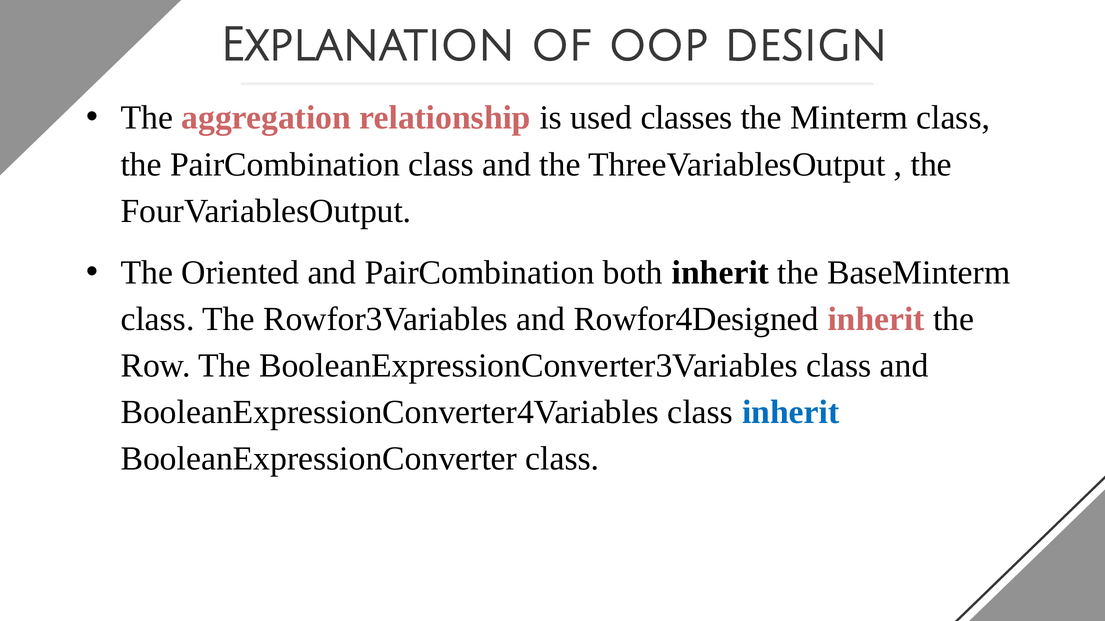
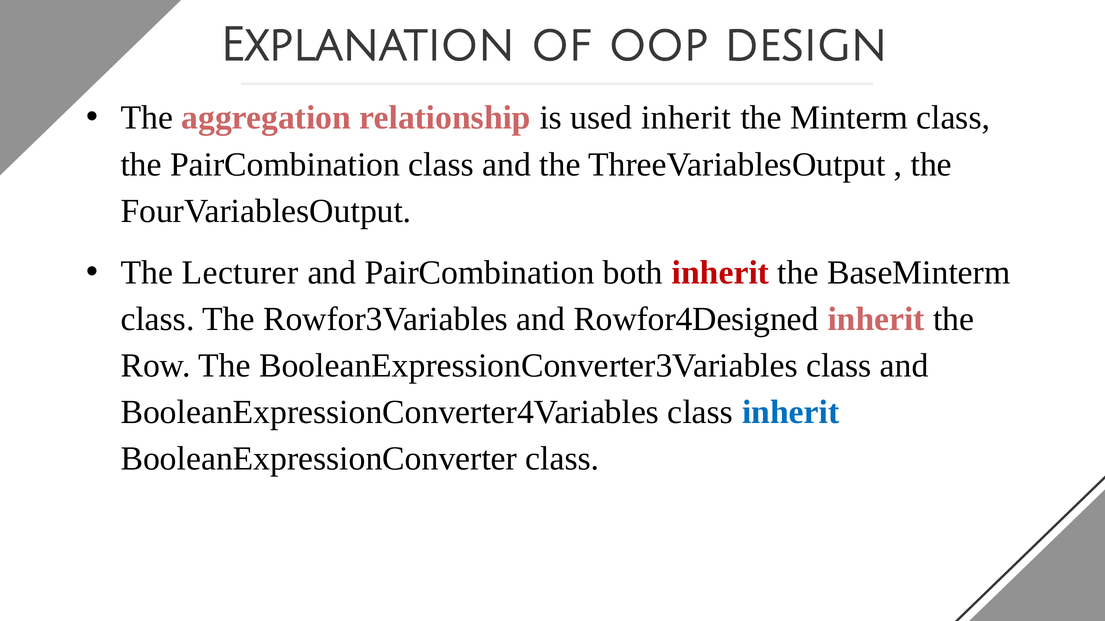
used classes: classes -> inherit
Oriented: Oriented -> Lecturer
inherit at (721, 273) colour: black -> red
